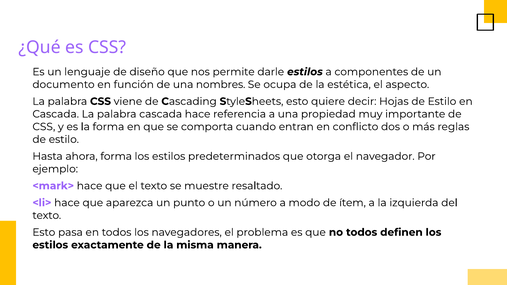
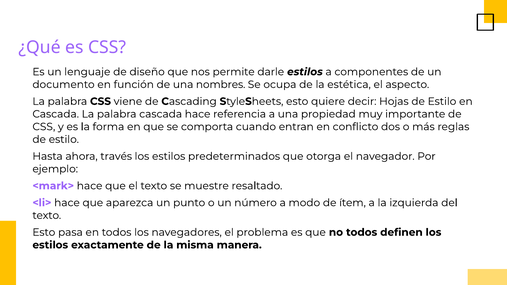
ahora forma: forma -> través
